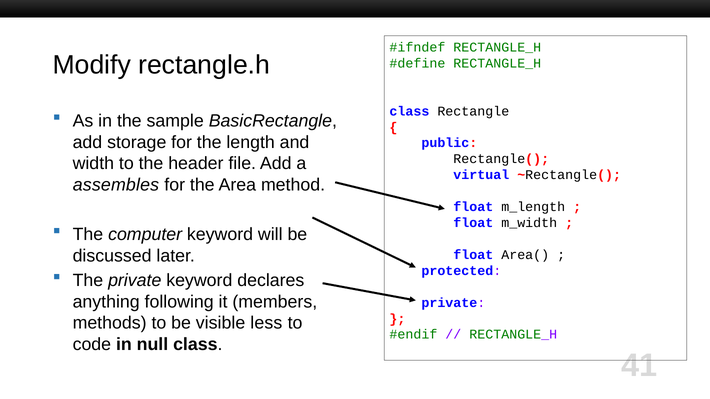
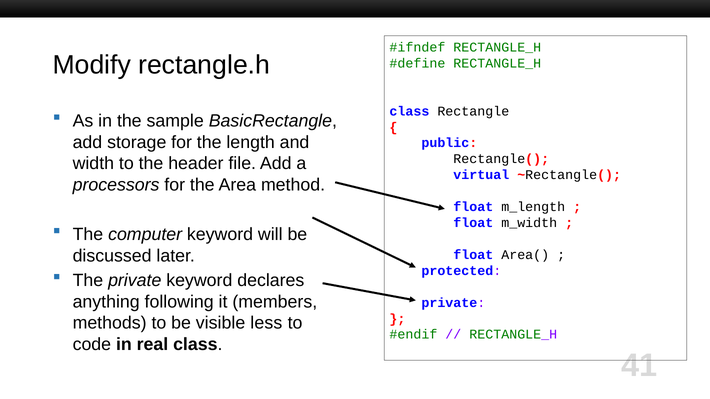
assembles: assembles -> processors
null: null -> real
